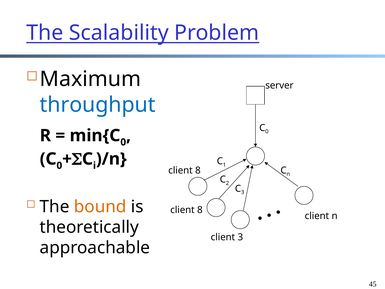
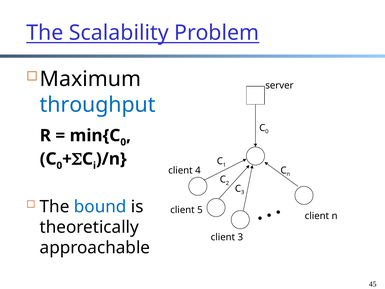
8 at (198, 170): 8 -> 4
bound colour: orange -> blue
8 at (200, 210): 8 -> 5
